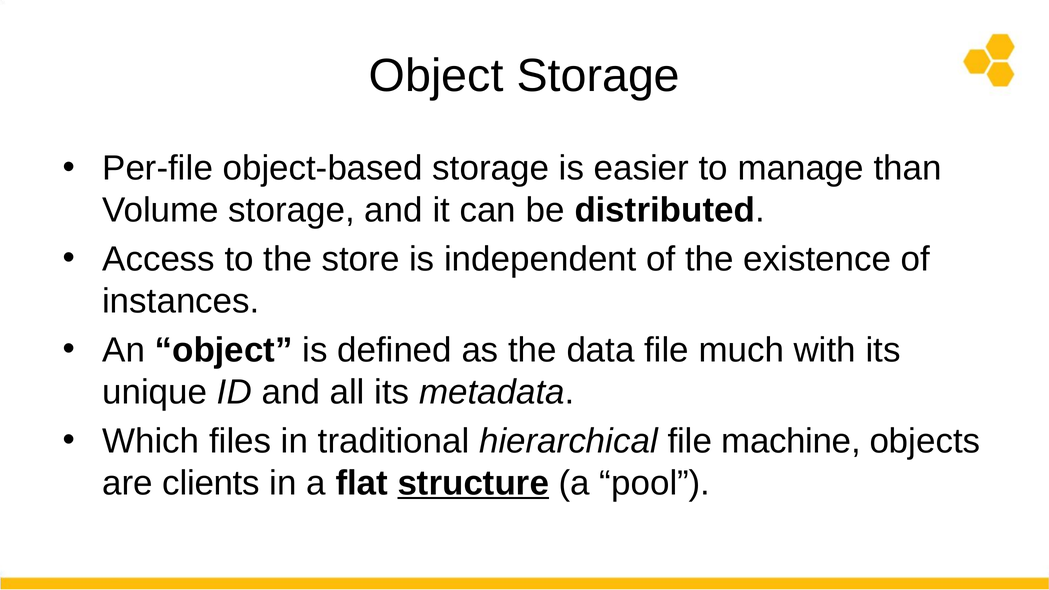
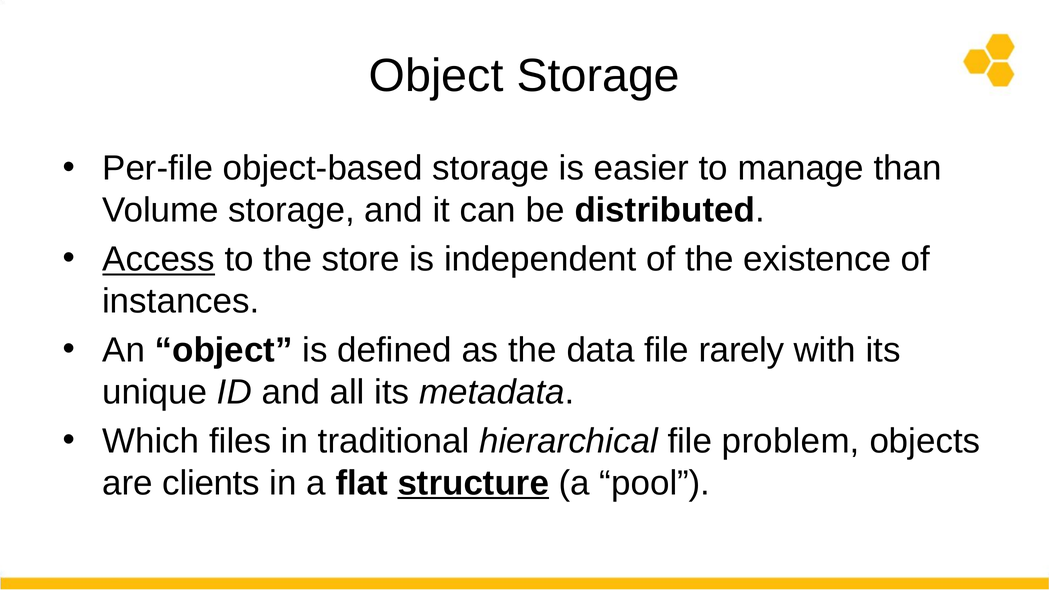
Access underline: none -> present
much: much -> rarely
machine: machine -> problem
